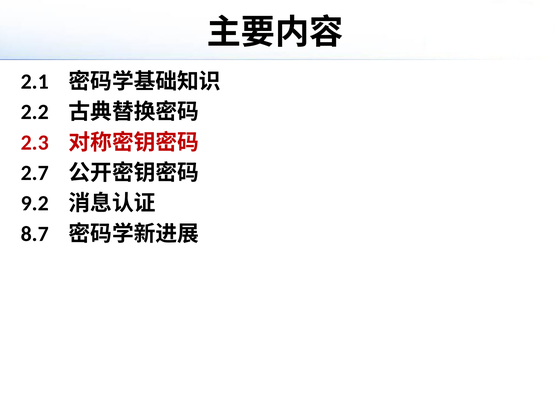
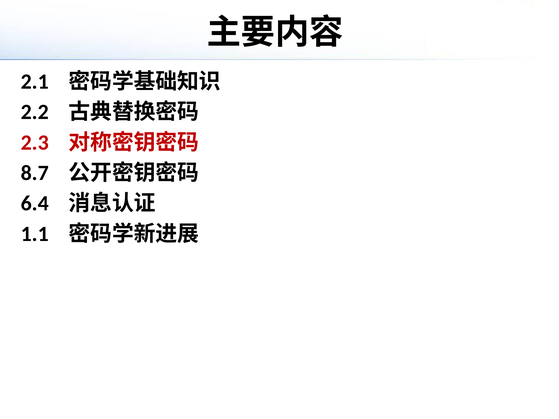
2.7: 2.7 -> 8.7
9.2: 9.2 -> 6.4
8.7: 8.7 -> 1.1
